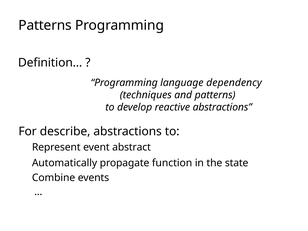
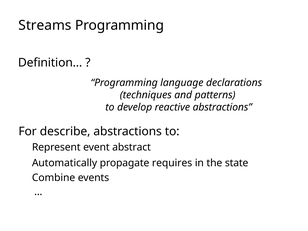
Patterns at (45, 25): Patterns -> Streams
dependency: dependency -> declarations
function: function -> requires
